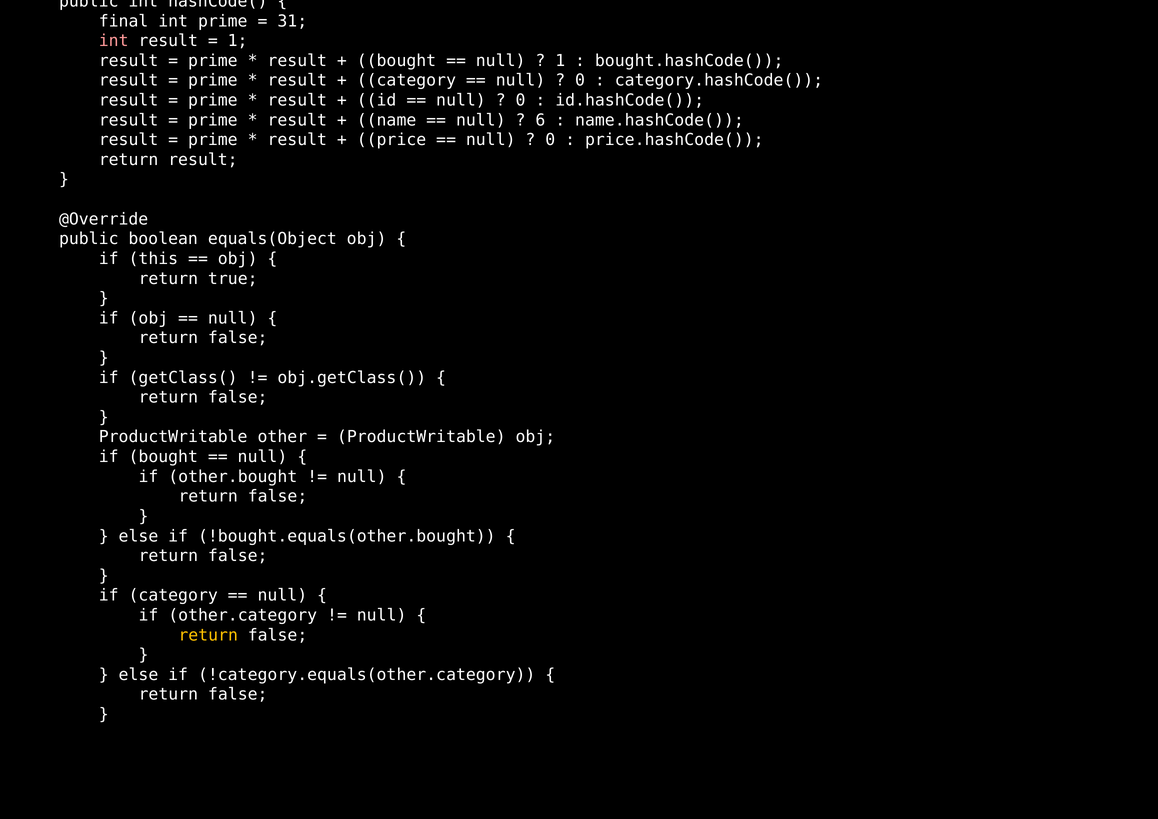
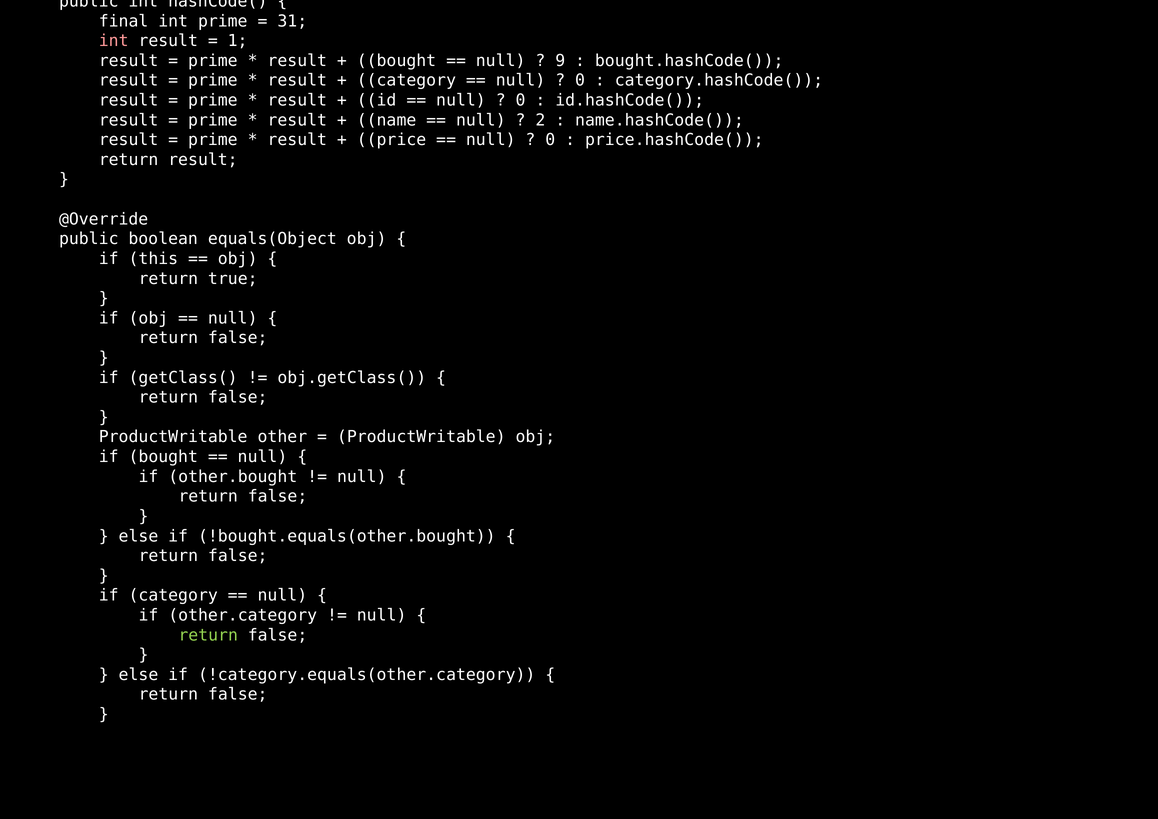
1 at (560, 61): 1 -> 9
6: 6 -> 2
return at (208, 635) colour: yellow -> light green
